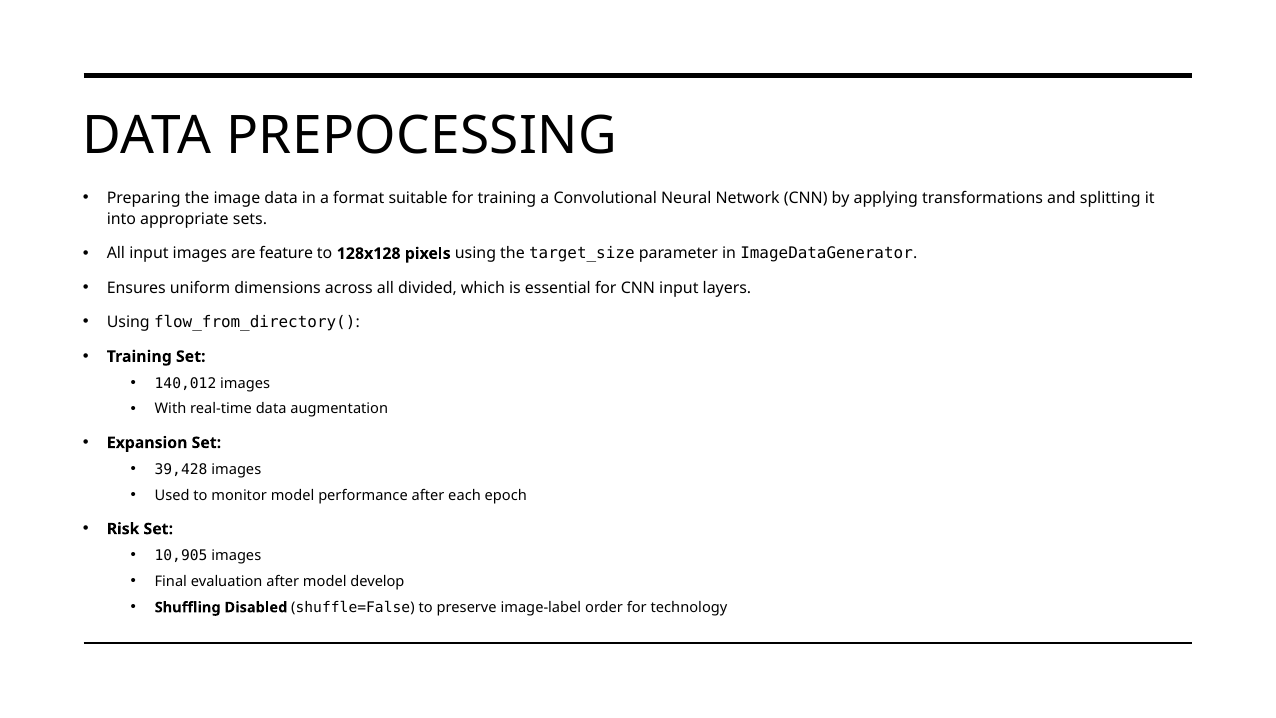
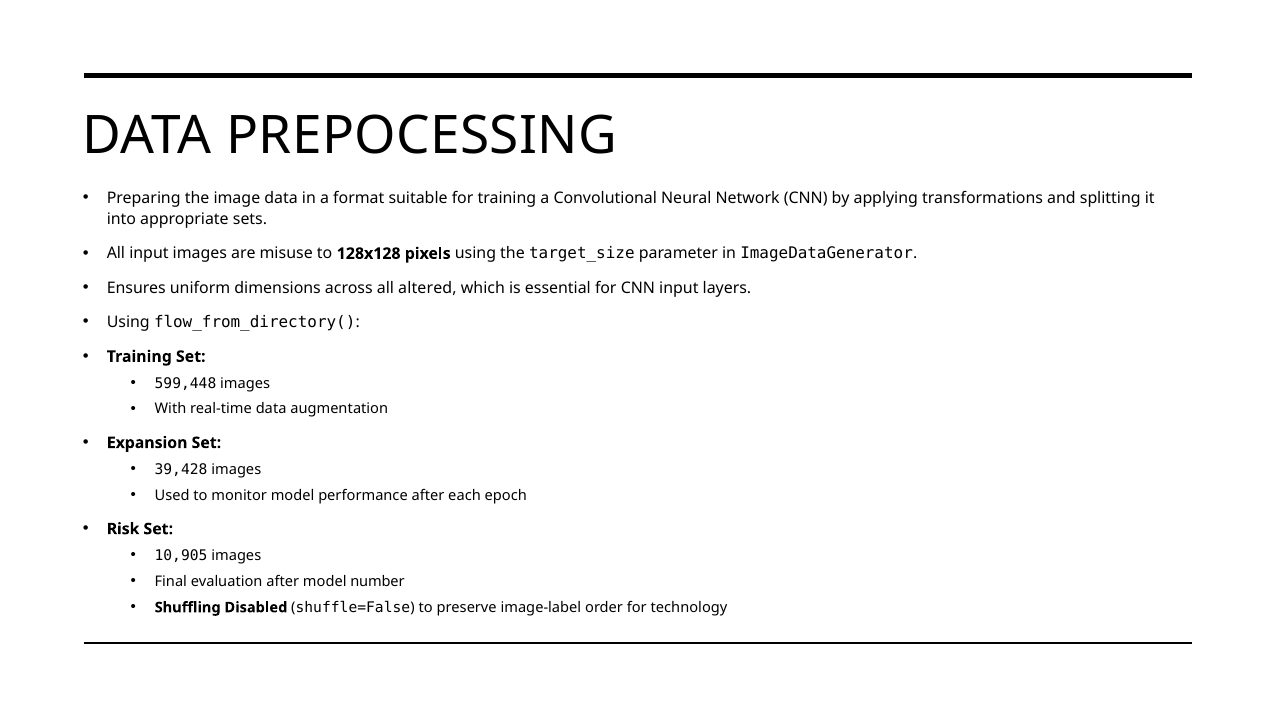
feature: feature -> misuse
divided: divided -> altered
140,012: 140,012 -> 599,448
develop: develop -> number
